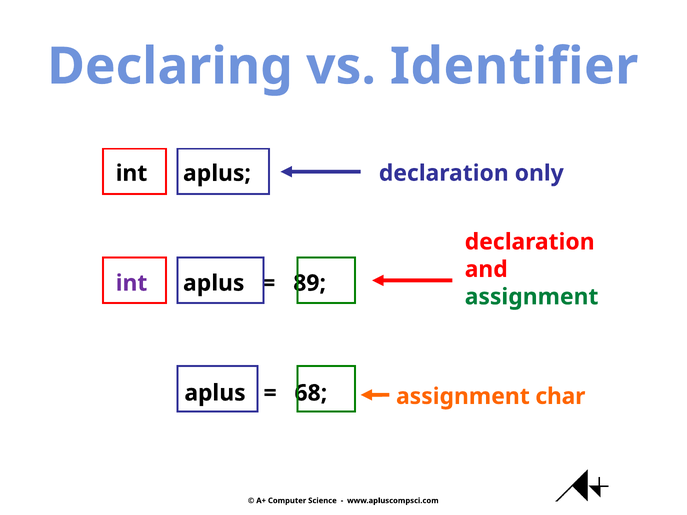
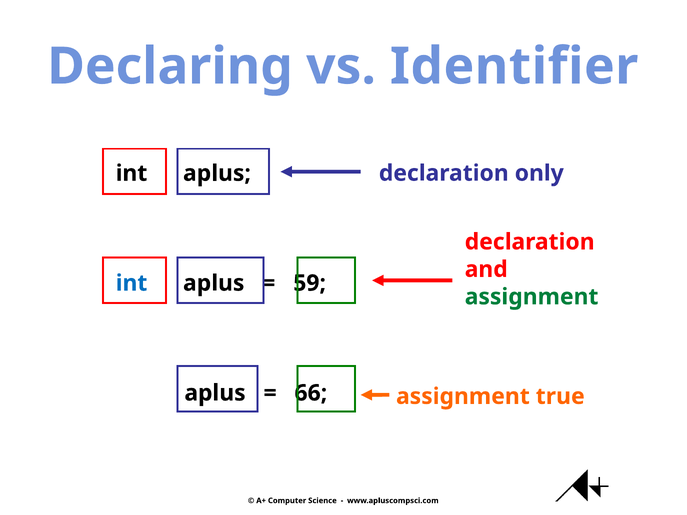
int at (131, 283) colour: purple -> blue
89: 89 -> 59
68: 68 -> 66
char: char -> true
